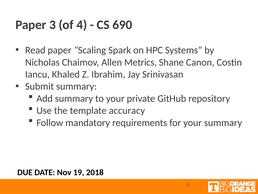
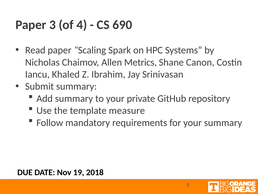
accuracy: accuracy -> measure
